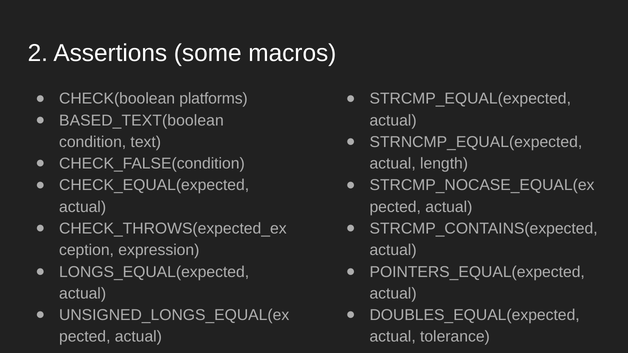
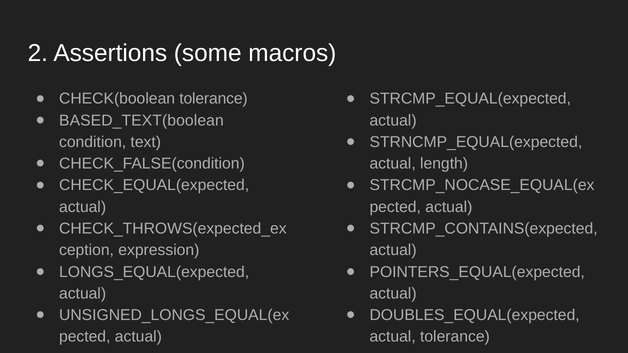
CHECK(boolean platforms: platforms -> tolerance
